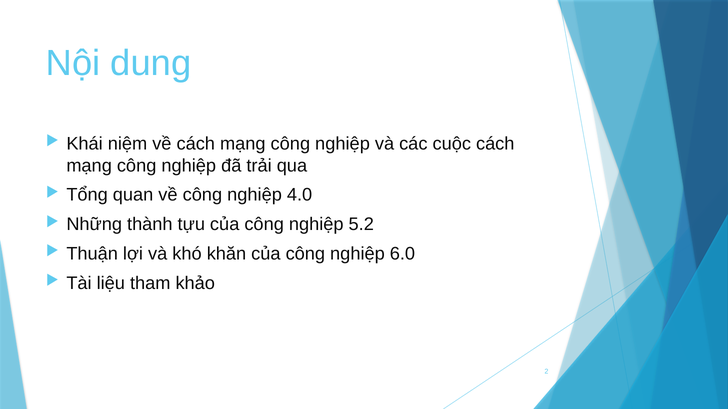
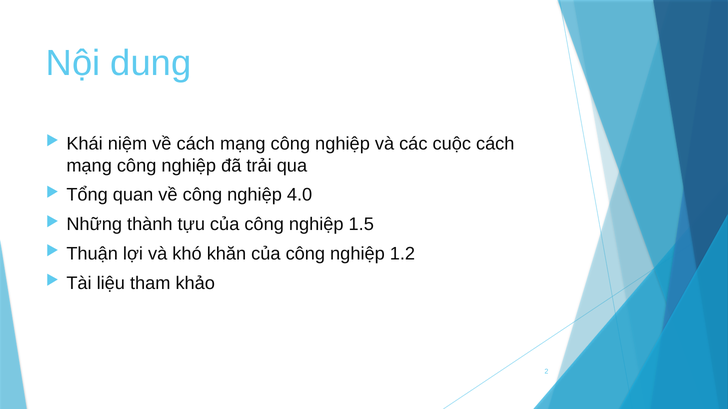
5.2: 5.2 -> 1.5
6.0: 6.0 -> 1.2
